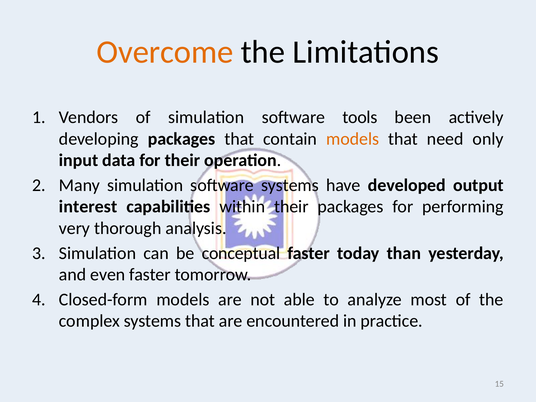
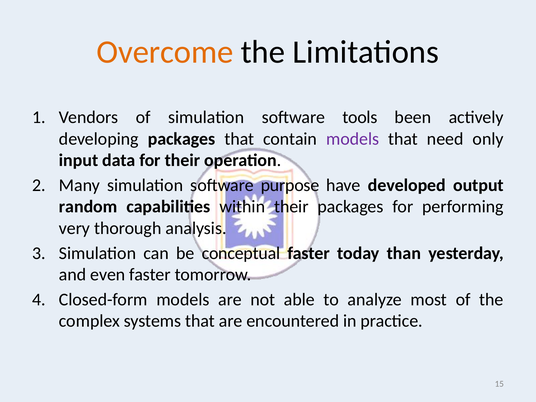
models at (353, 139) colour: orange -> purple
software systems: systems -> purpose
interest: interest -> random
